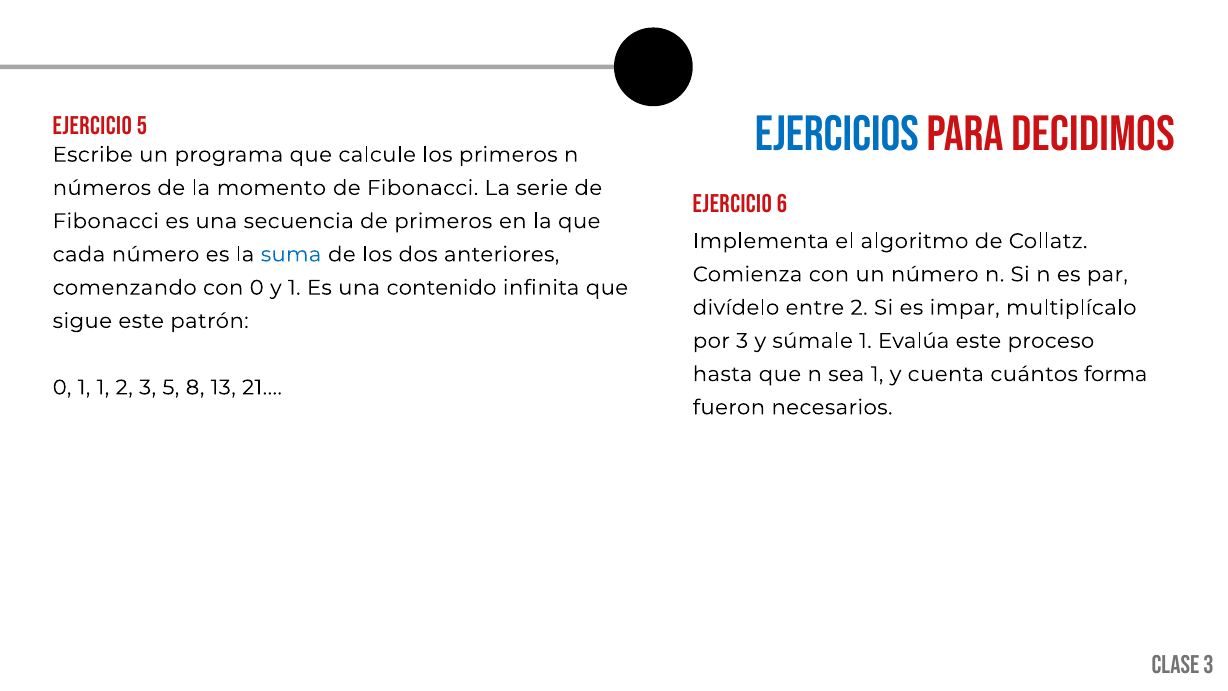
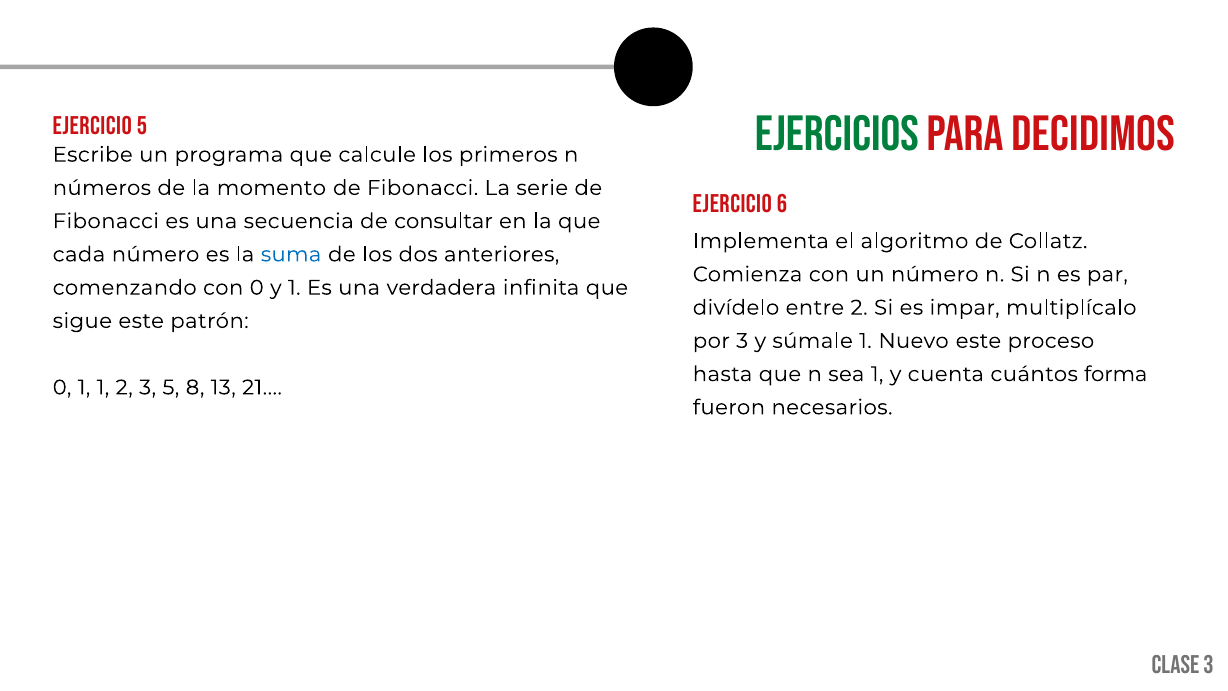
Ejercicios colour: blue -> green
de primeros: primeros -> consultar
contenido: contenido -> verdadera
Evalúa: Evalúa -> Nuevo
